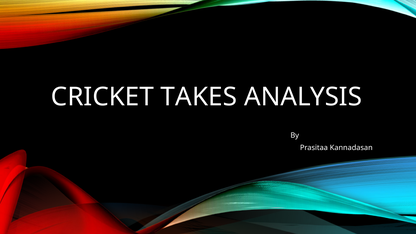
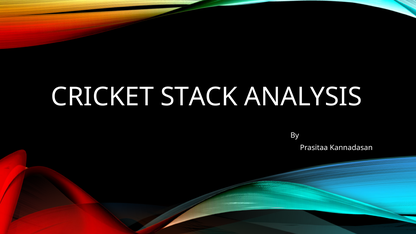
TAKES: TAKES -> STACK
